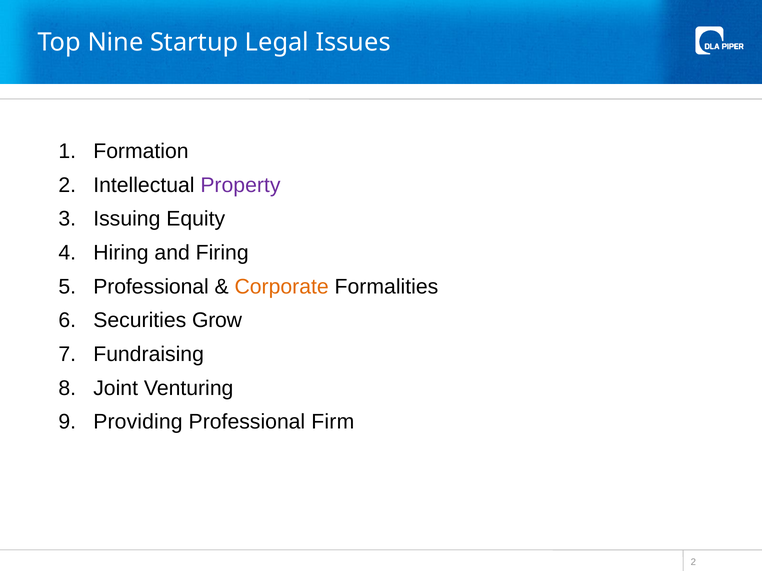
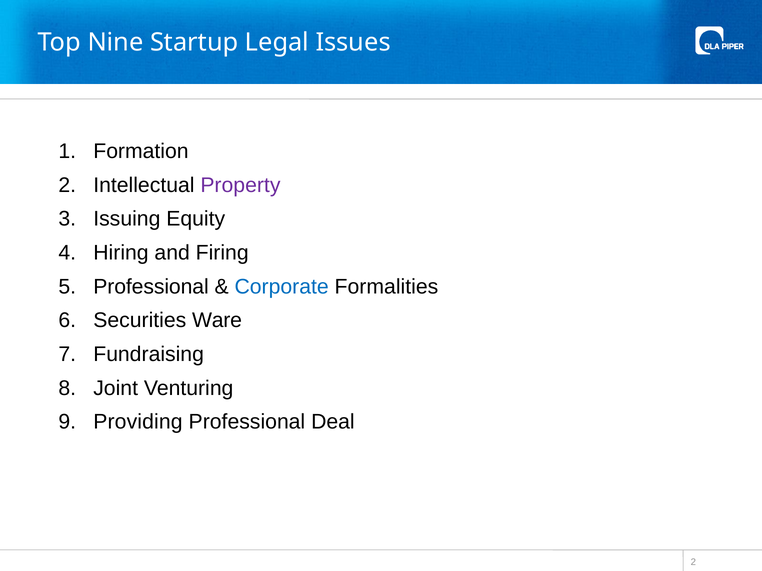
Corporate colour: orange -> blue
Grow: Grow -> Ware
Firm: Firm -> Deal
